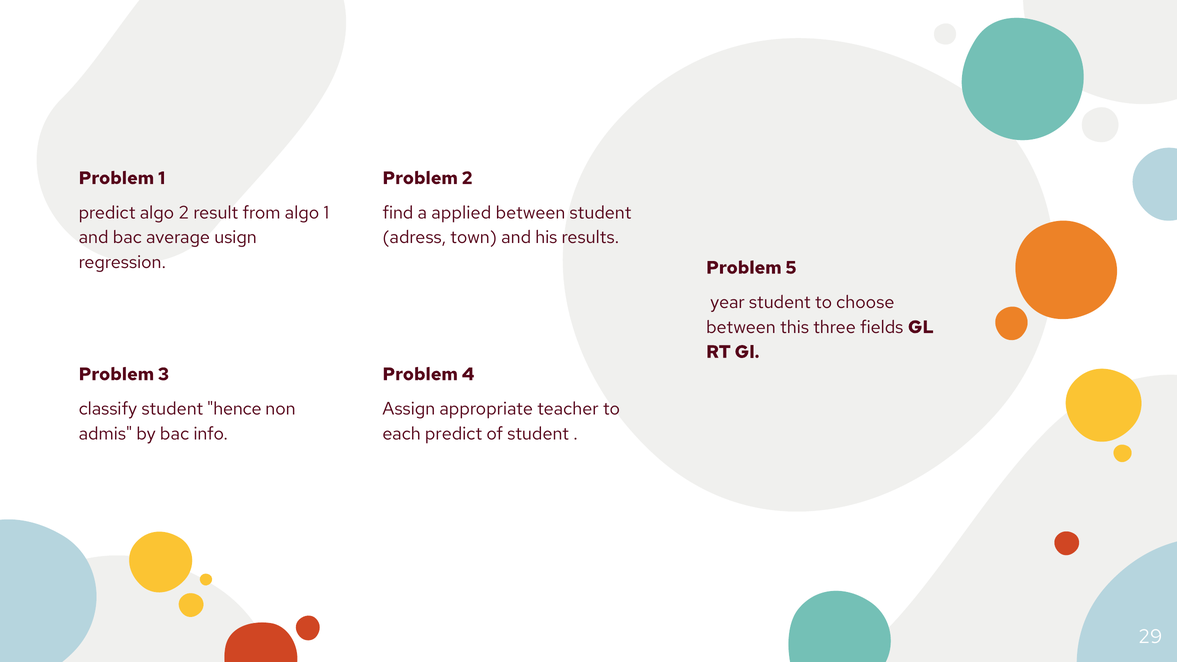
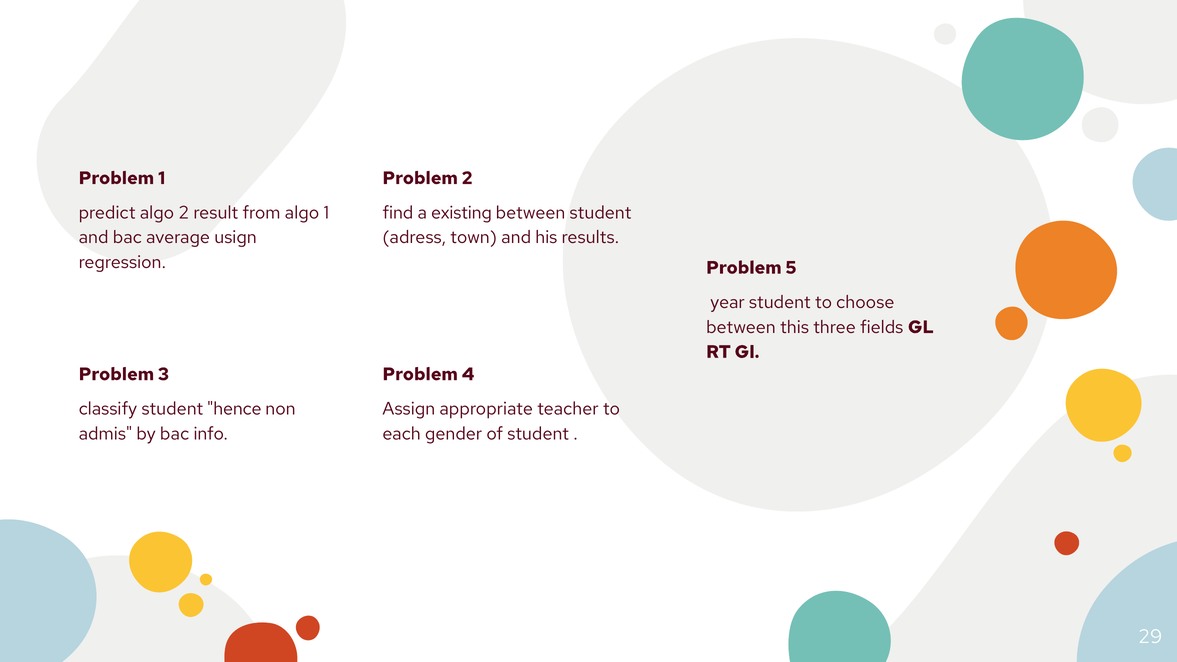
applied: applied -> existing
each predict: predict -> gender
